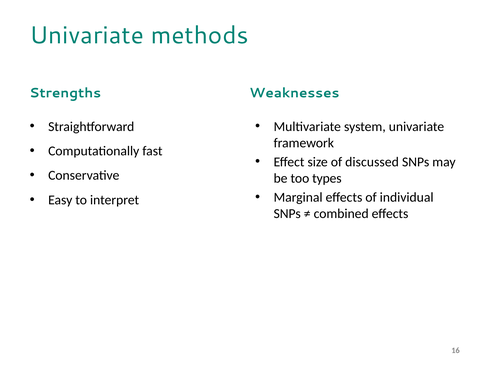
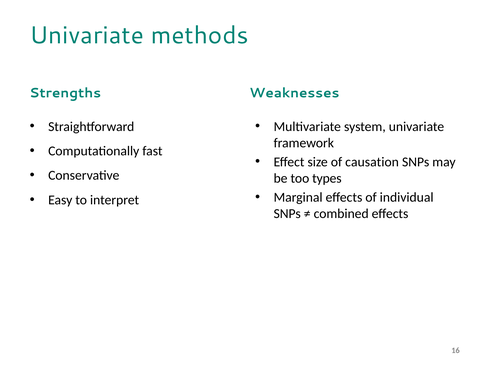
discussed: discussed -> causation
